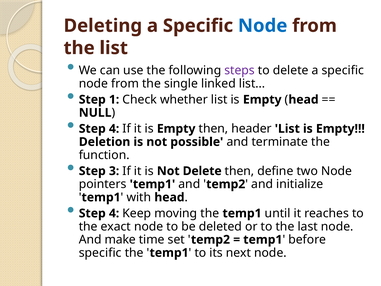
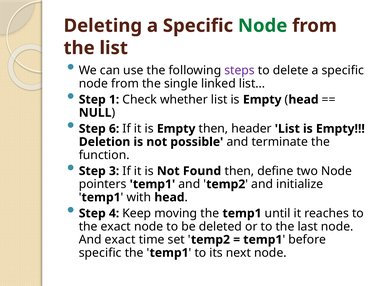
Node at (263, 26) colour: blue -> green
4 at (114, 129): 4 -> 6
Not Delete: Delete -> Found
And make: make -> exact
